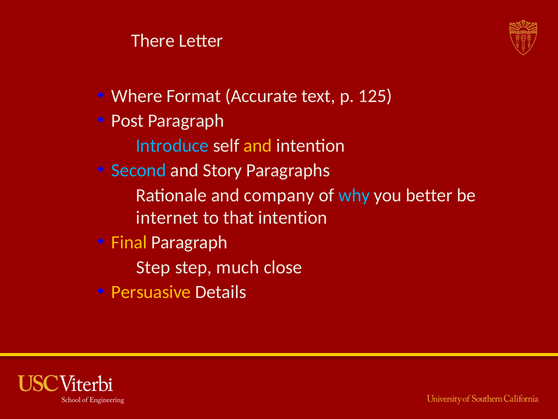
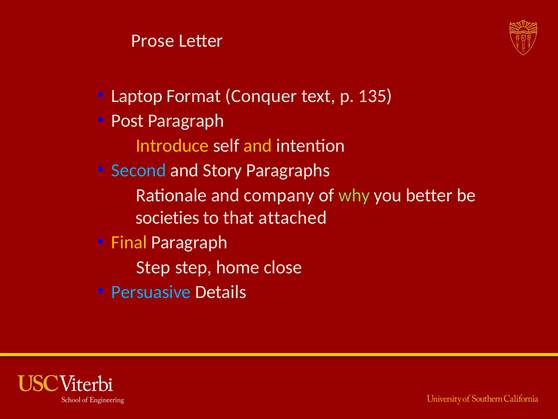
There: There -> Prose
Where: Where -> Laptop
Accurate: Accurate -> Conquer
125: 125 -> 135
Introduce colour: light blue -> yellow
why colour: light blue -> light green
internet: internet -> societies
that intention: intention -> attached
much: much -> home
Persuasive colour: yellow -> light blue
